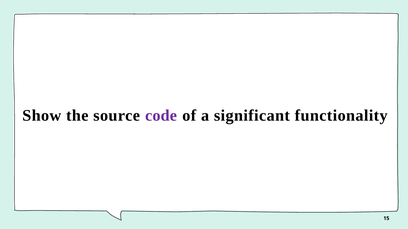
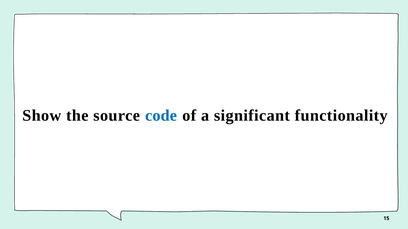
code colour: purple -> blue
